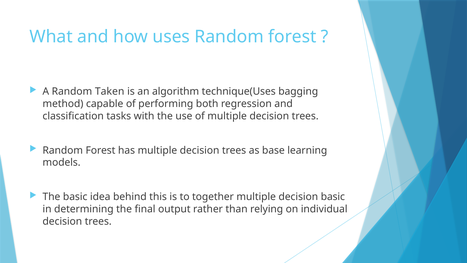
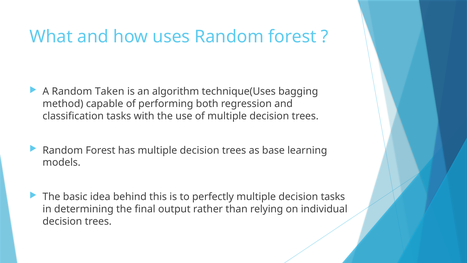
together: together -> perfectly
decision basic: basic -> tasks
